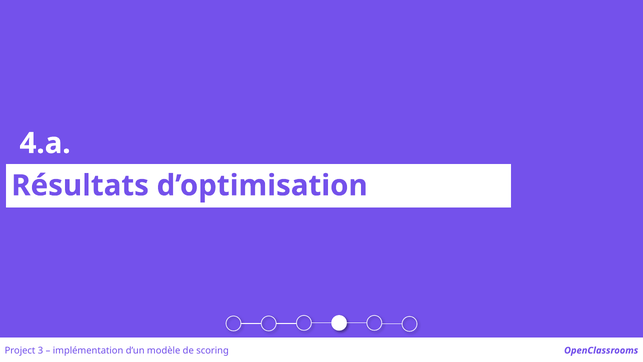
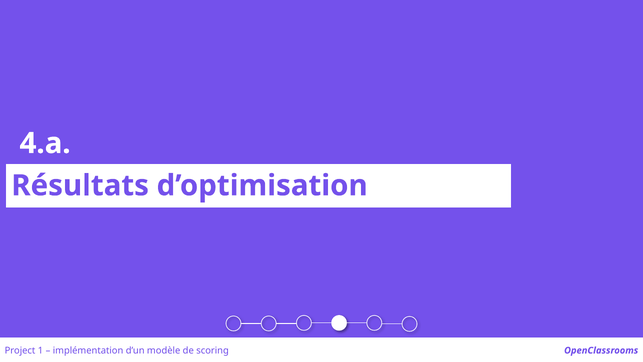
3: 3 -> 1
